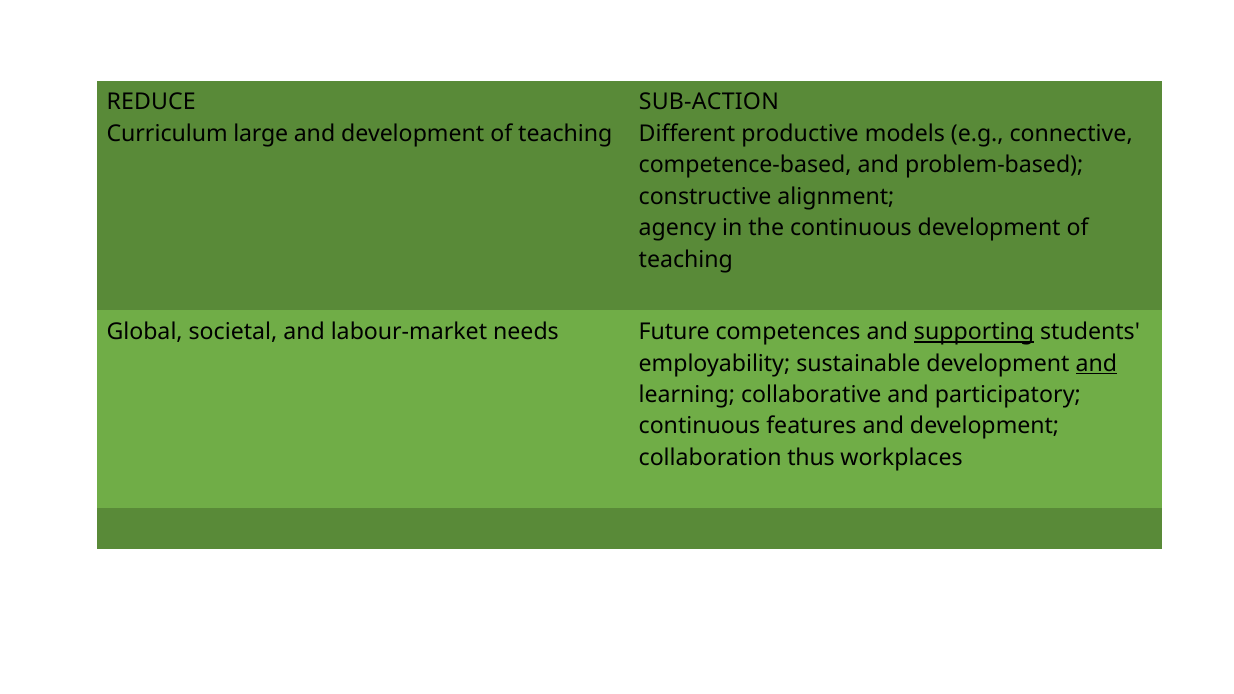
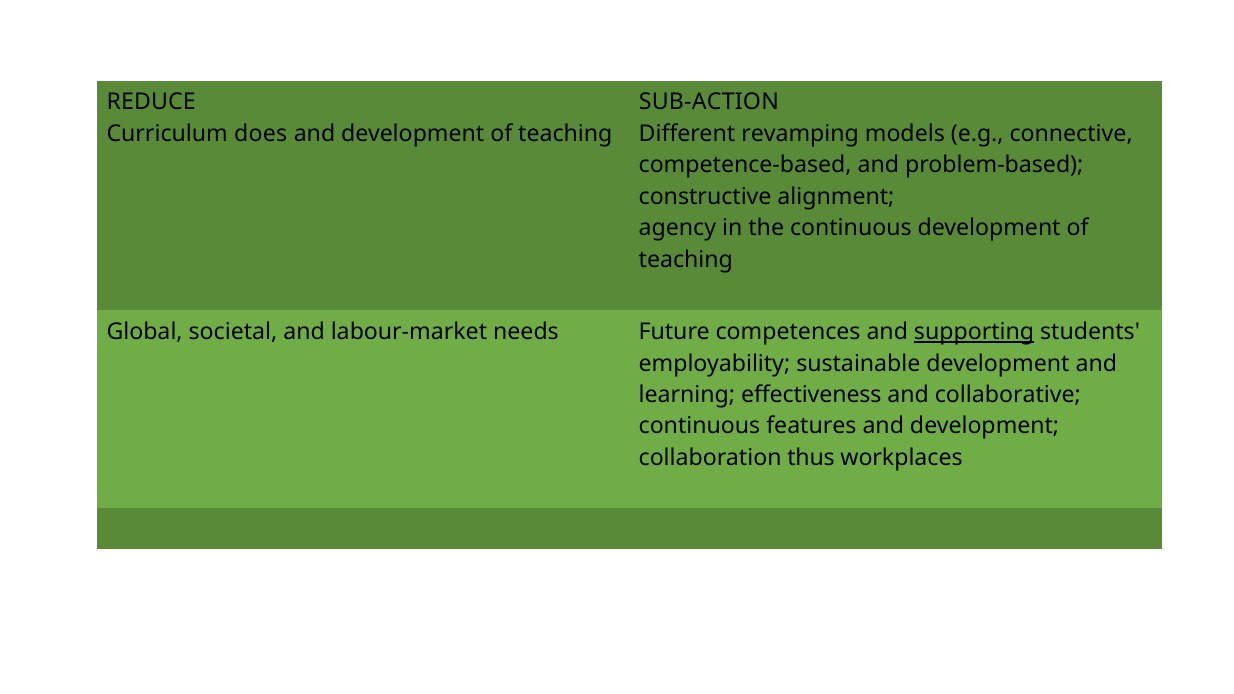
large: large -> does
productive: productive -> revamping
and at (1096, 363) underline: present -> none
collaborative: collaborative -> effectiveness
participatory: participatory -> collaborative
